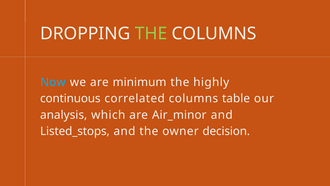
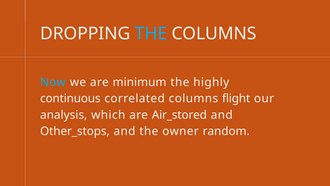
THE at (151, 34) colour: light green -> light blue
table: table -> flight
Air_minor: Air_minor -> Air_stored
Listed_stops: Listed_stops -> Other_stops
decision: decision -> random
